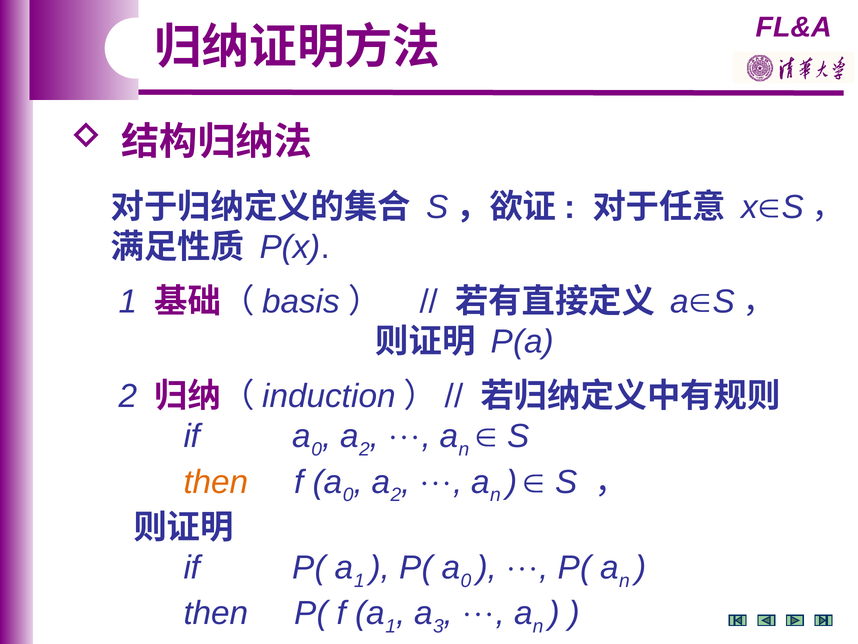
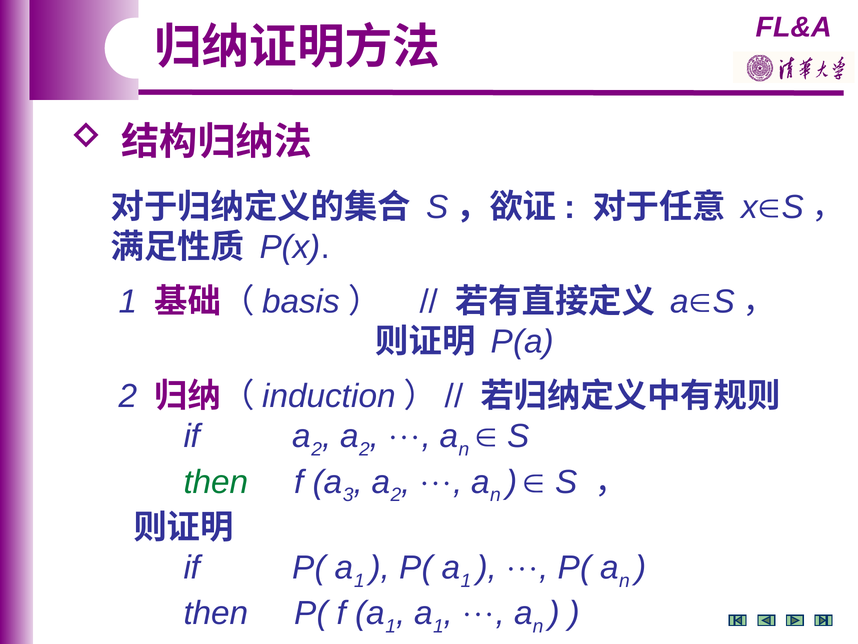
0 at (317, 449): 0 -> 2
then at (216, 482) colour: orange -> green
0 at (348, 495): 0 -> 3
0 at (466, 580): 0 -> 1
3 at (438, 626): 3 -> 1
